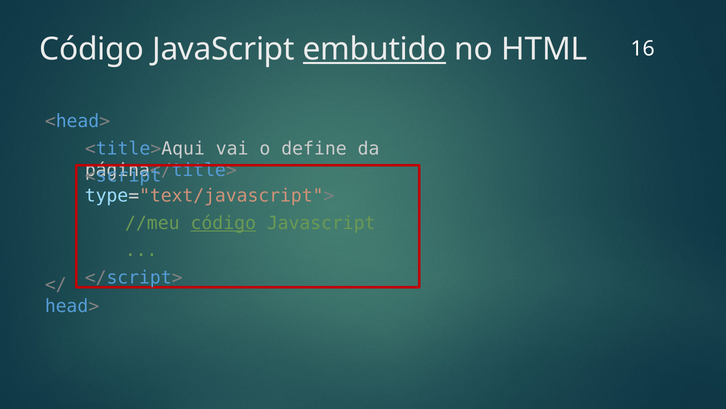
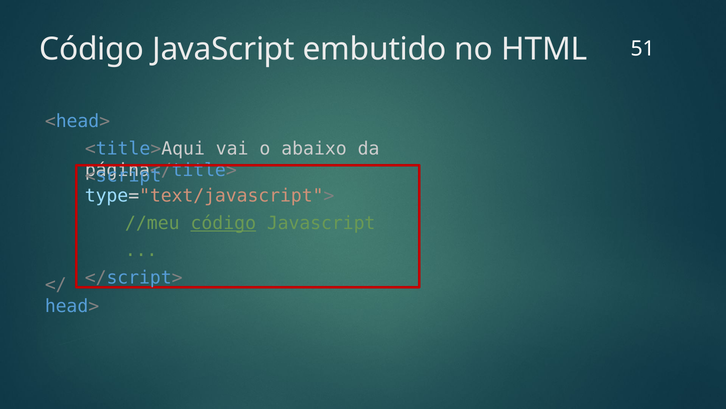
embutido underline: present -> none
16: 16 -> 51
define: define -> abaixo
